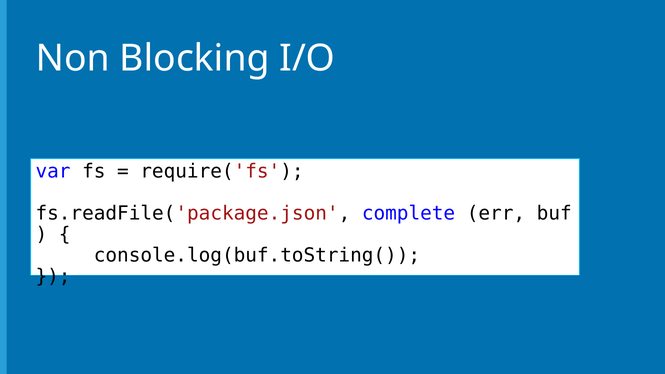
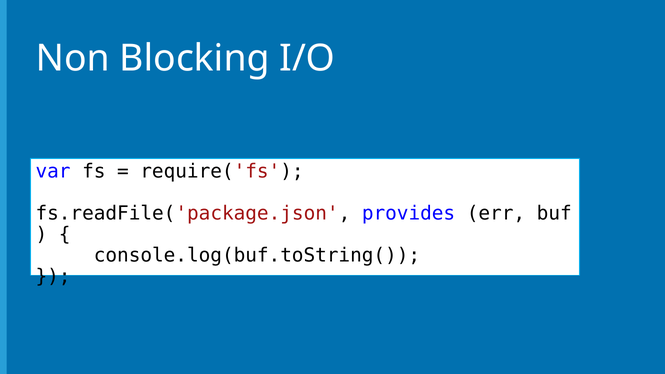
complete: complete -> provides
